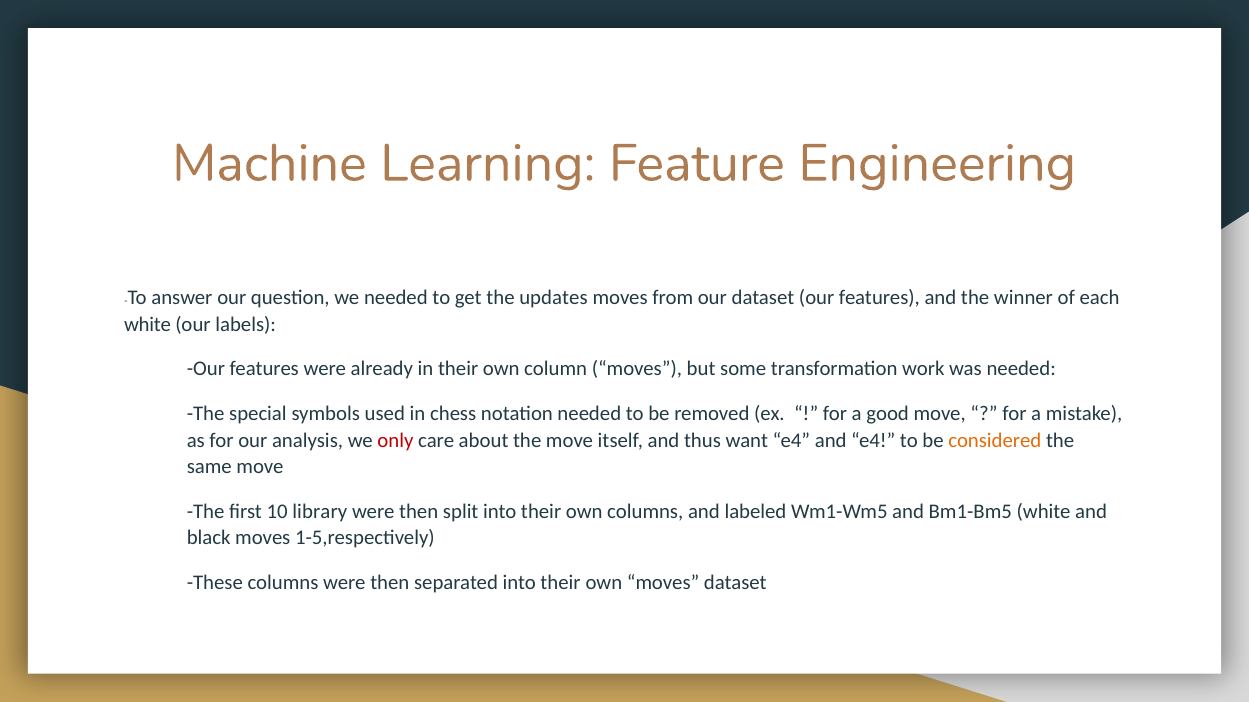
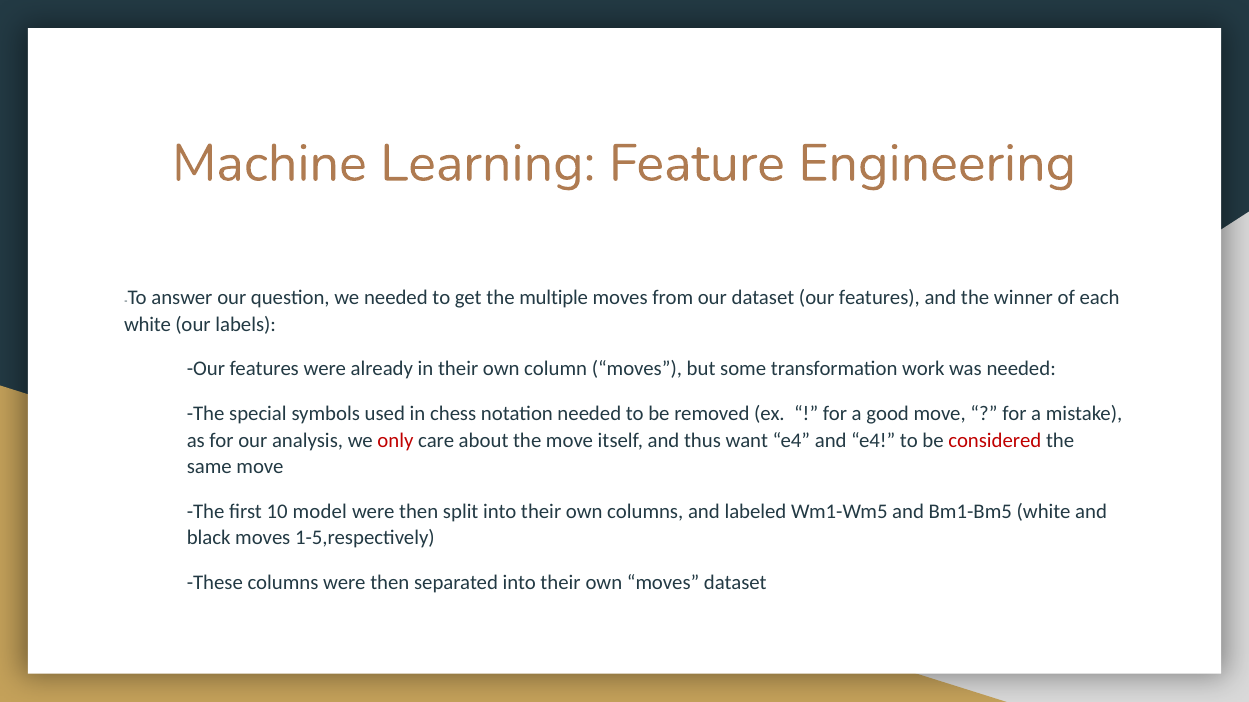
updates: updates -> multiple
considered colour: orange -> red
library: library -> model
